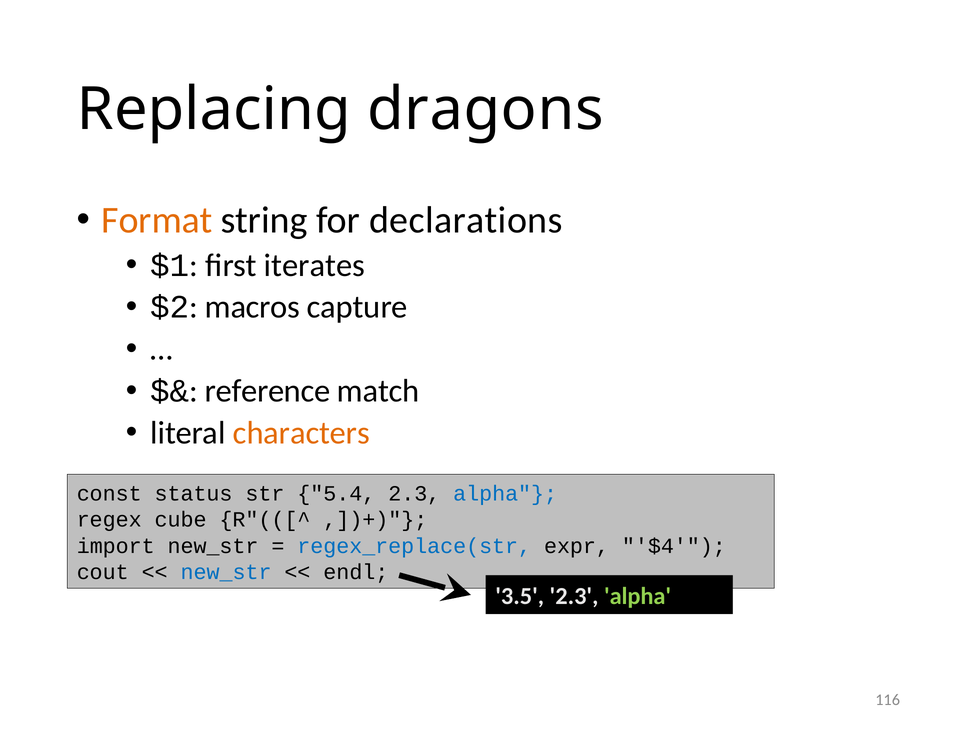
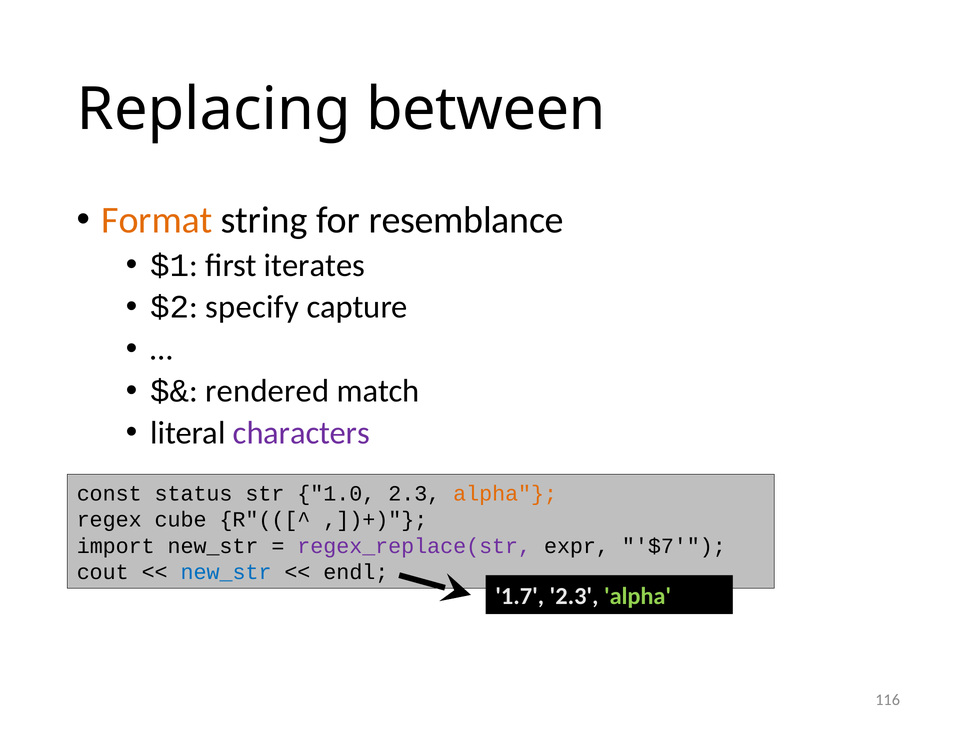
dragons: dragons -> between
declarations: declarations -> resemblance
macros: macros -> specify
reference: reference -> rendered
characters colour: orange -> purple
5.4: 5.4 -> 1.0
alpha at (505, 494) colour: blue -> orange
regex_replace(str colour: blue -> purple
$4: $4 -> $7
3.5: 3.5 -> 1.7
